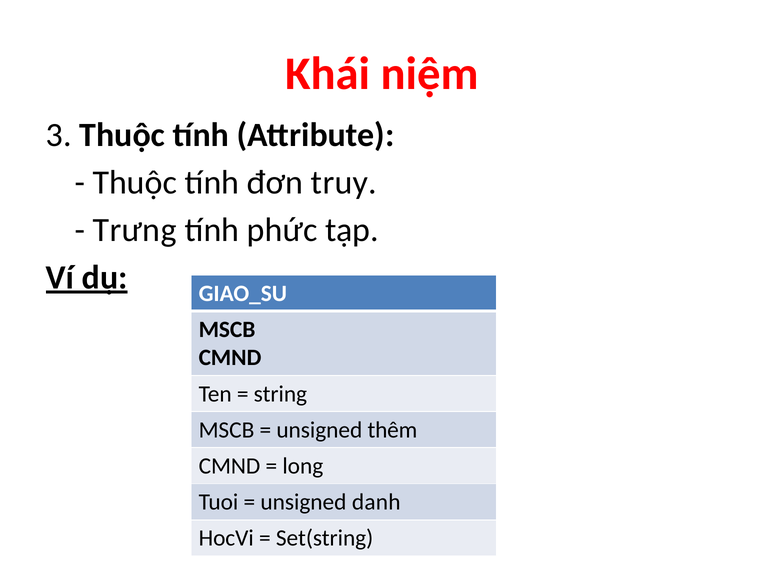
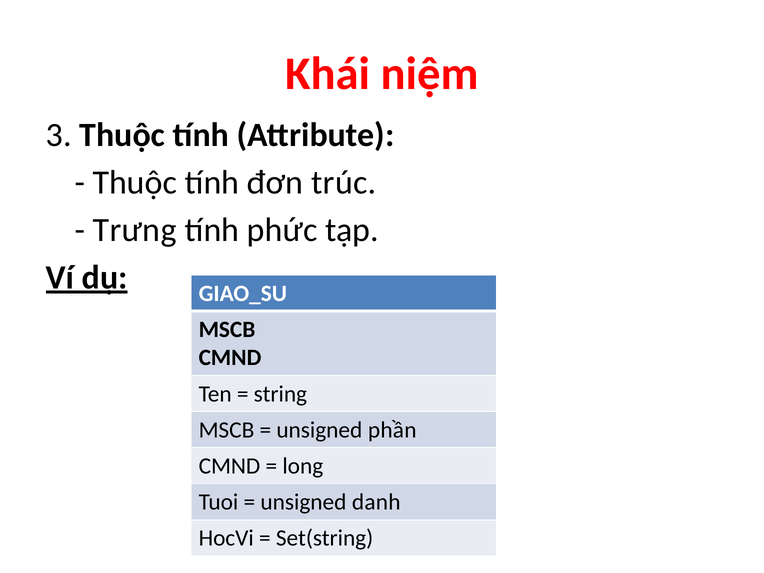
truy: truy -> trúc
thêm: thêm -> phần
